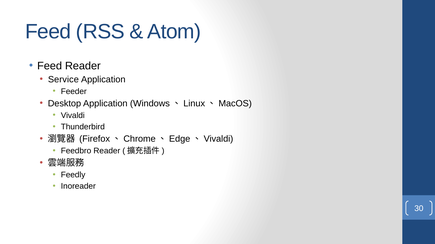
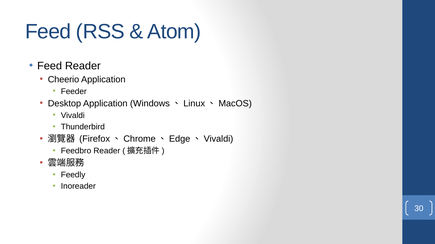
Service: Service -> Cheerio
